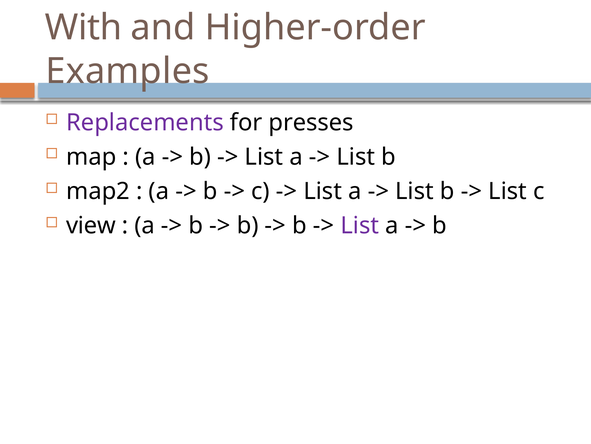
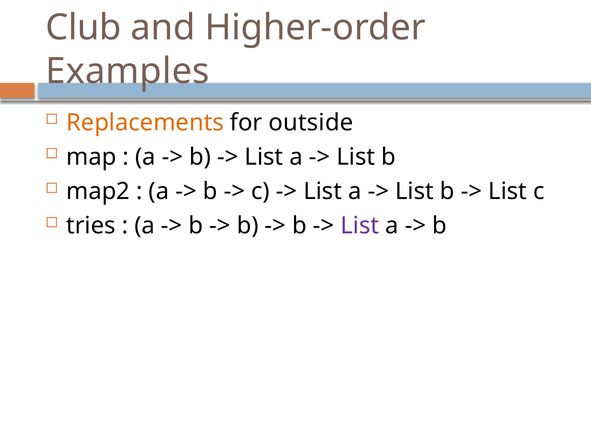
With: With -> Club
Replacements colour: purple -> orange
presses: presses -> outside
view: view -> tries
